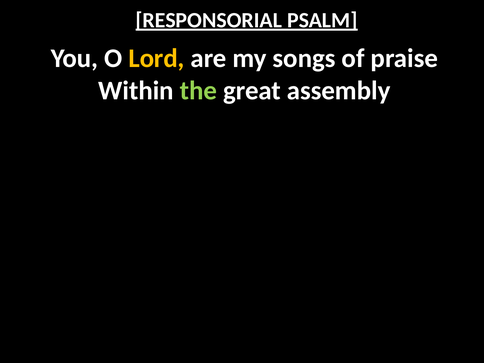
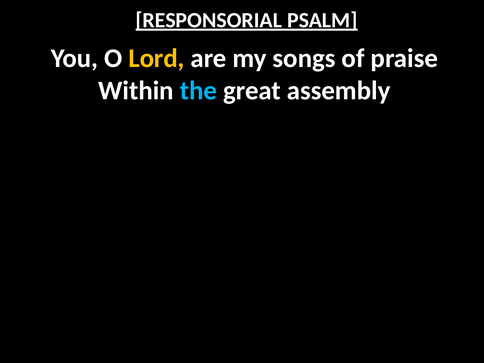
the colour: light green -> light blue
